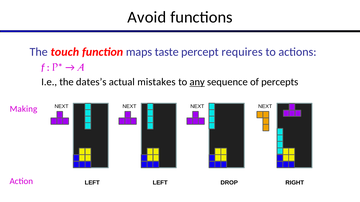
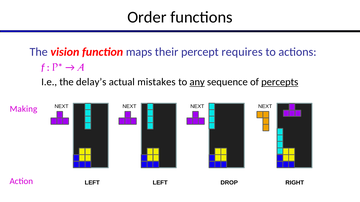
Avoid: Avoid -> Order
touch: touch -> vision
taste: taste -> their
dates’s: dates’s -> delay’s
percepts underline: none -> present
